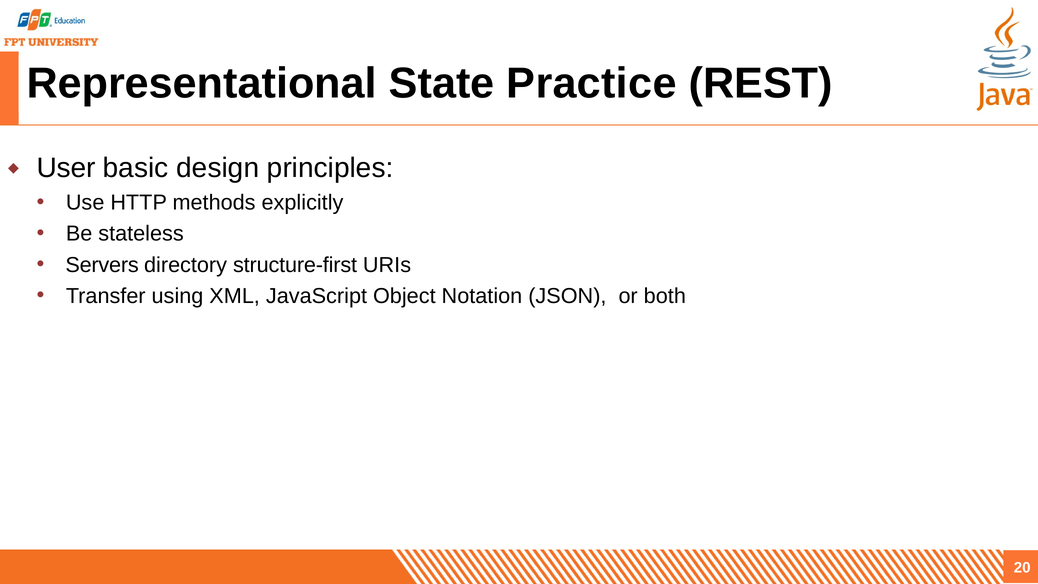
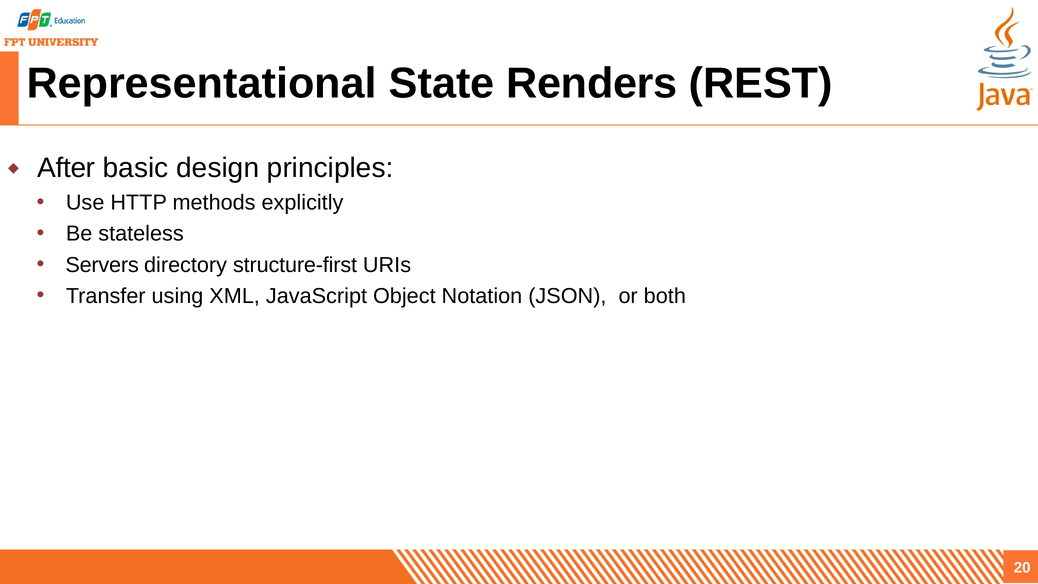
Practice: Practice -> Renders
User: User -> After
